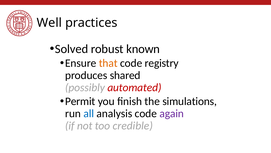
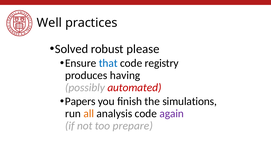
known: known -> please
that colour: orange -> blue
shared: shared -> having
Permit: Permit -> Papers
all colour: blue -> orange
credible: credible -> prepare
